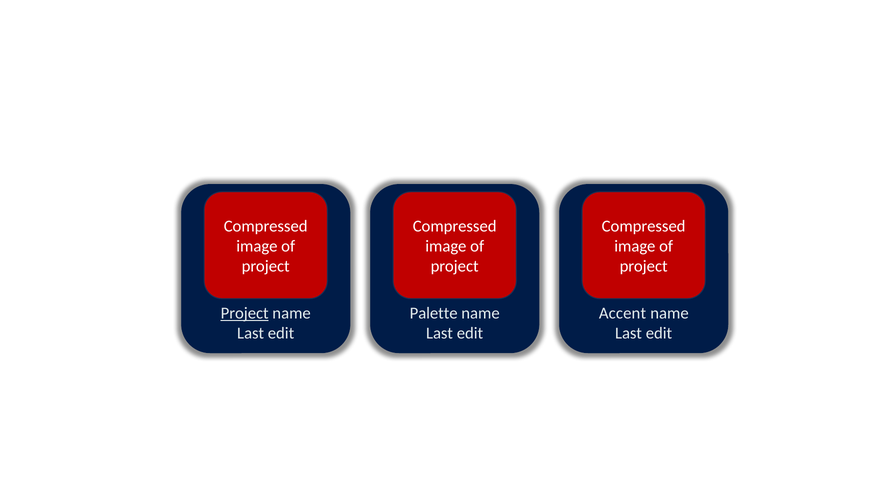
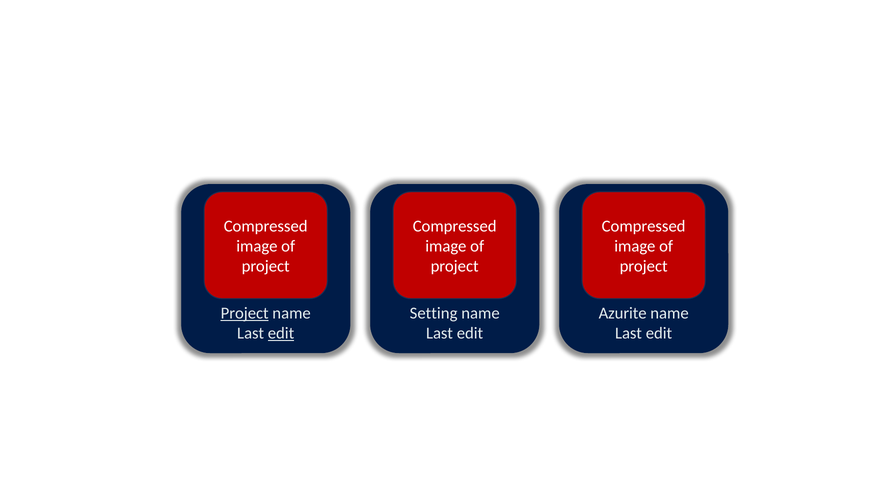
Palette: Palette -> Setting
Accent: Accent -> Azurite
edit at (281, 333) underline: none -> present
